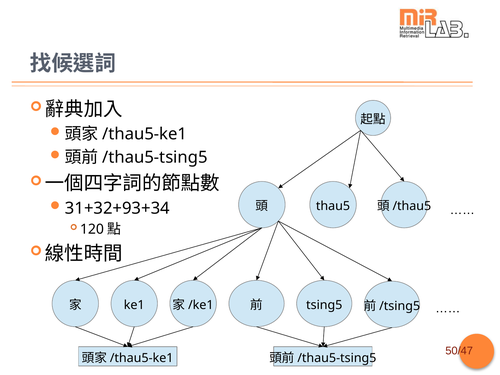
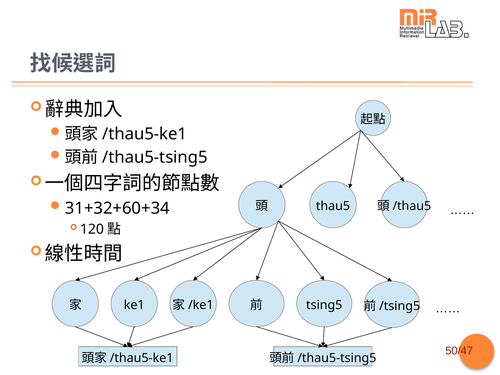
31+32+93+34: 31+32+93+34 -> 31+32+60+34
